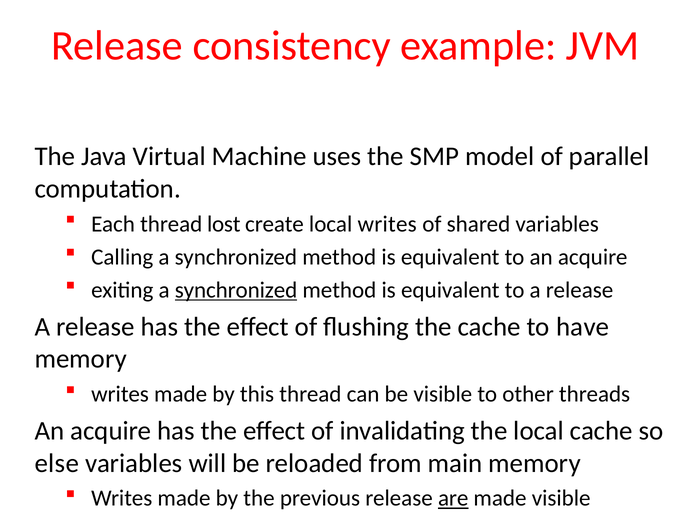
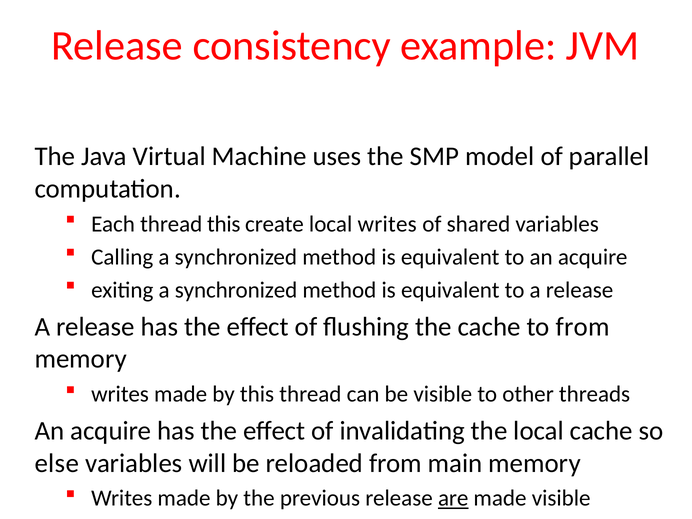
thread lost: lost -> this
synchronized at (236, 290) underline: present -> none
to have: have -> from
